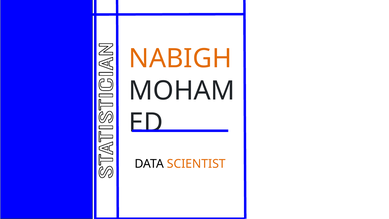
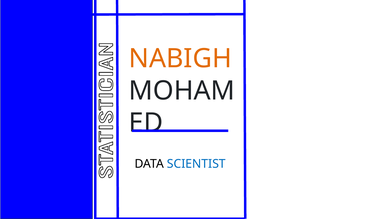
SCIENTIST colour: orange -> blue
